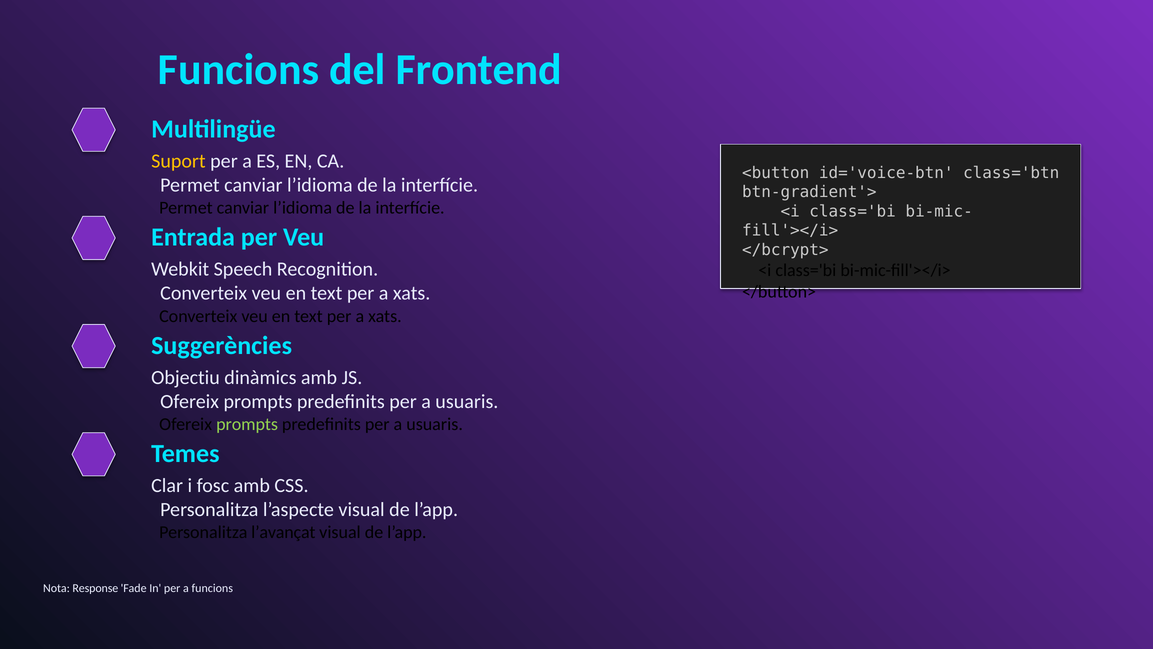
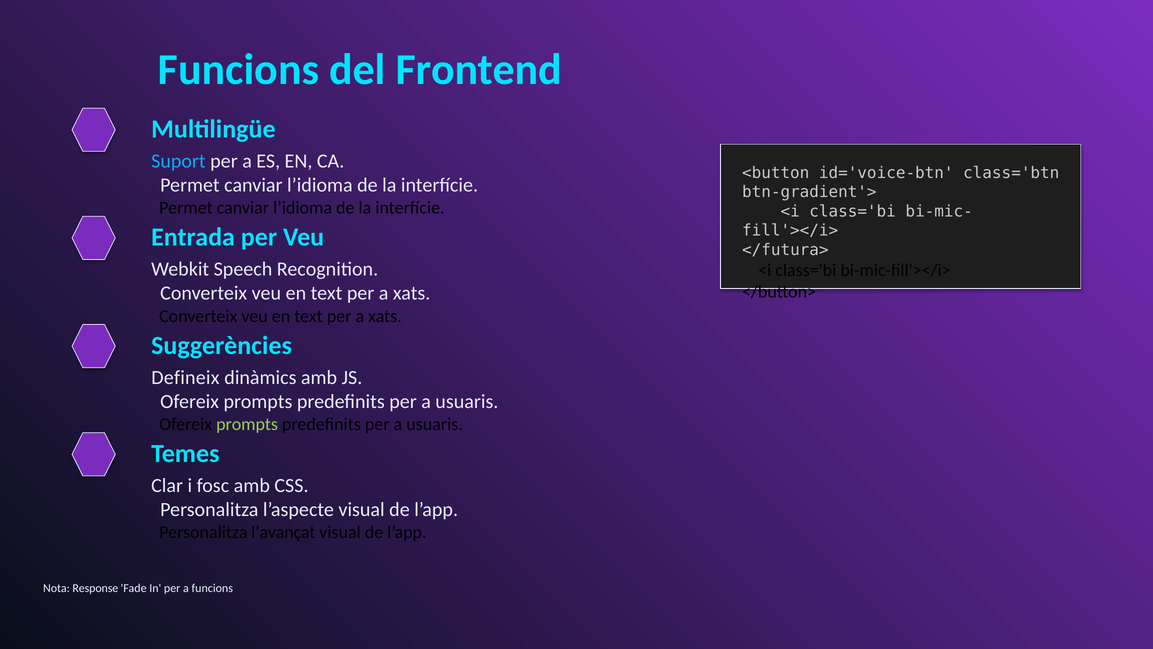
Suport colour: yellow -> light blue
</bcrypt>: </bcrypt> -> </futura>
Objectiu: Objectiu -> Defineix
